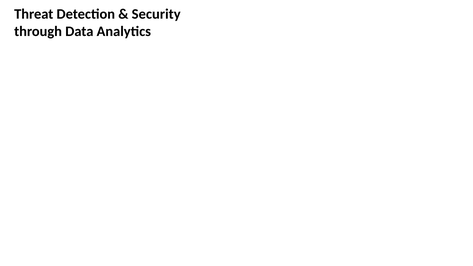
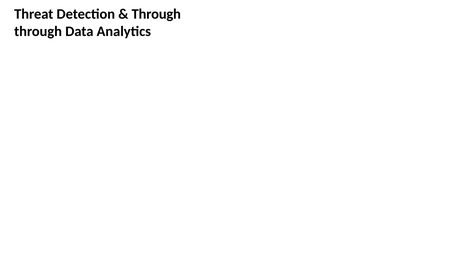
Security at (156, 14): Security -> Through
